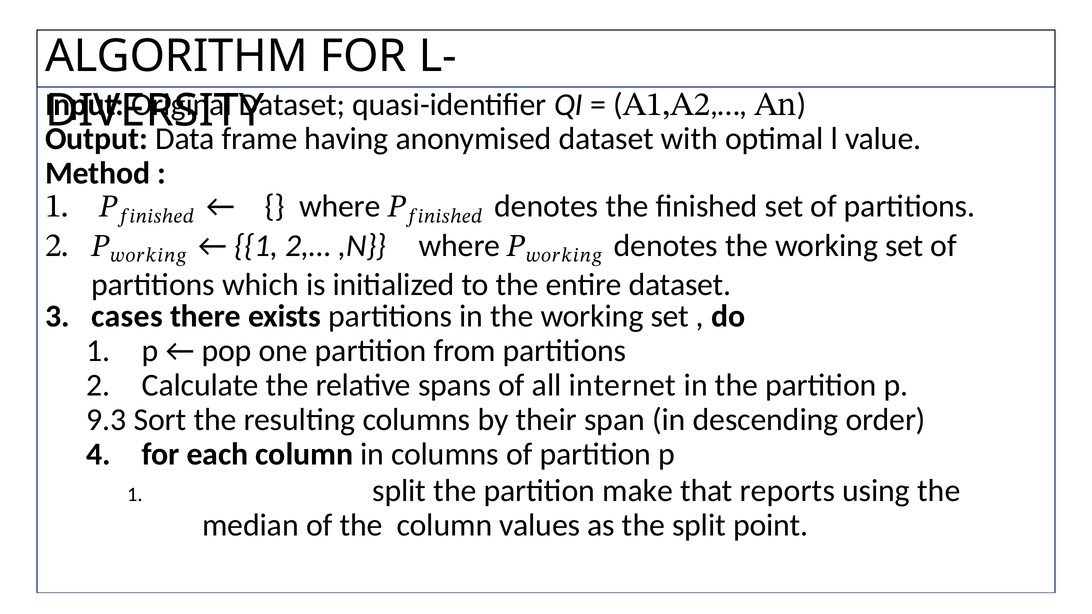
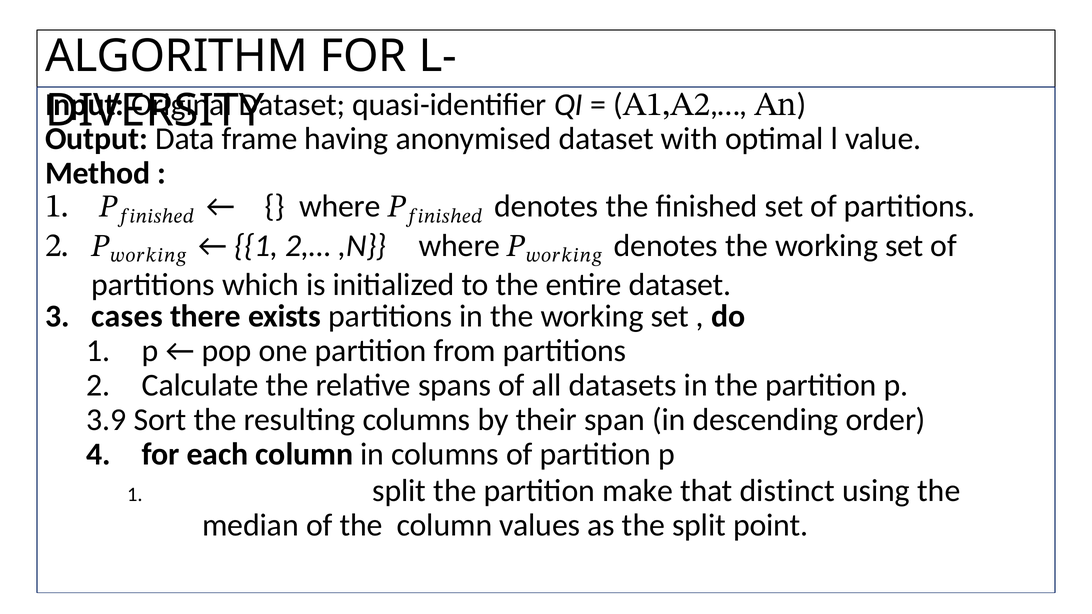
internet: internet -> datasets
9.3: 9.3 -> 3.9
reports: reports -> distinct
